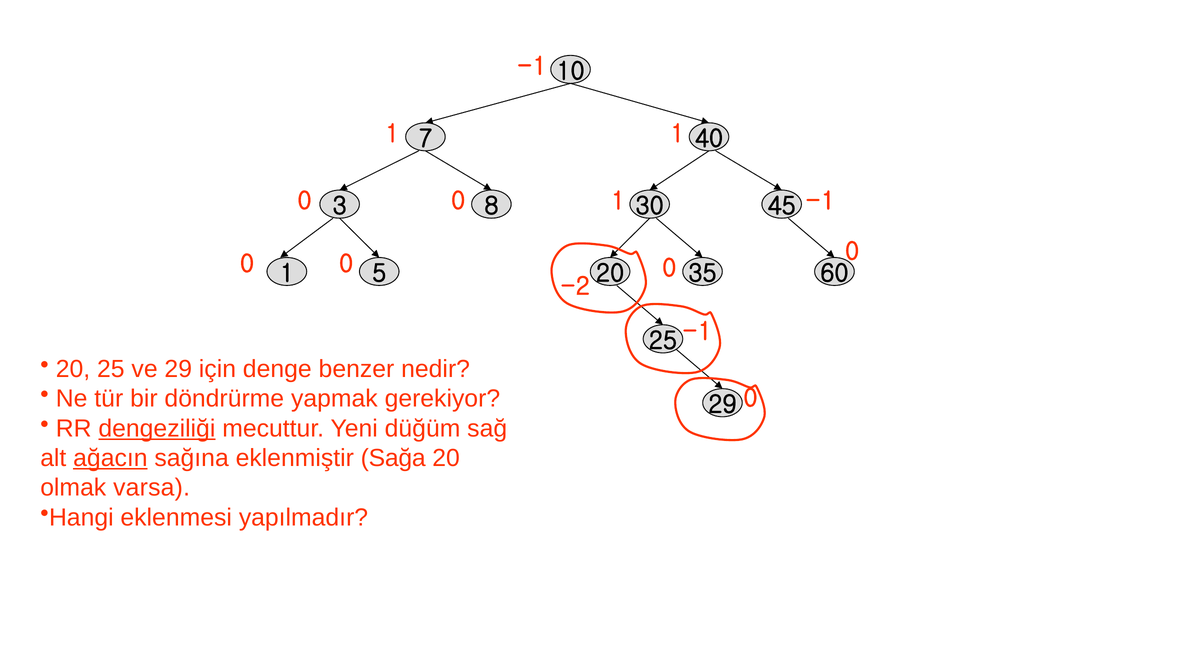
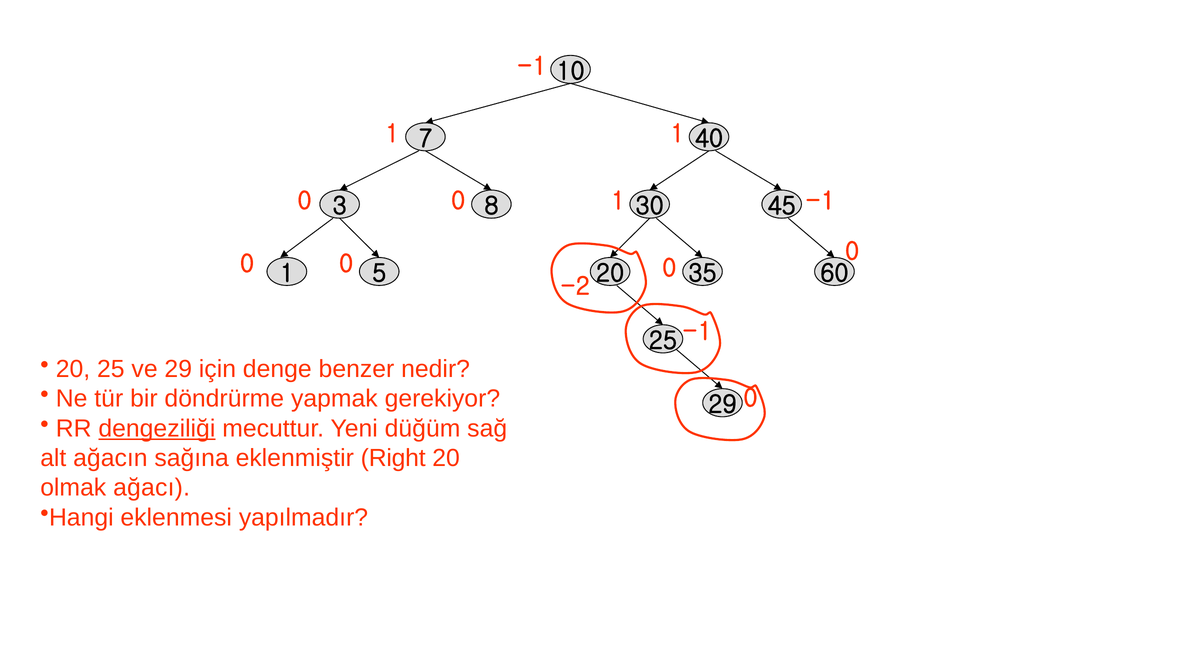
ağacın underline: present -> none
Sağa: Sağa -> Right
varsa: varsa -> ağacı
